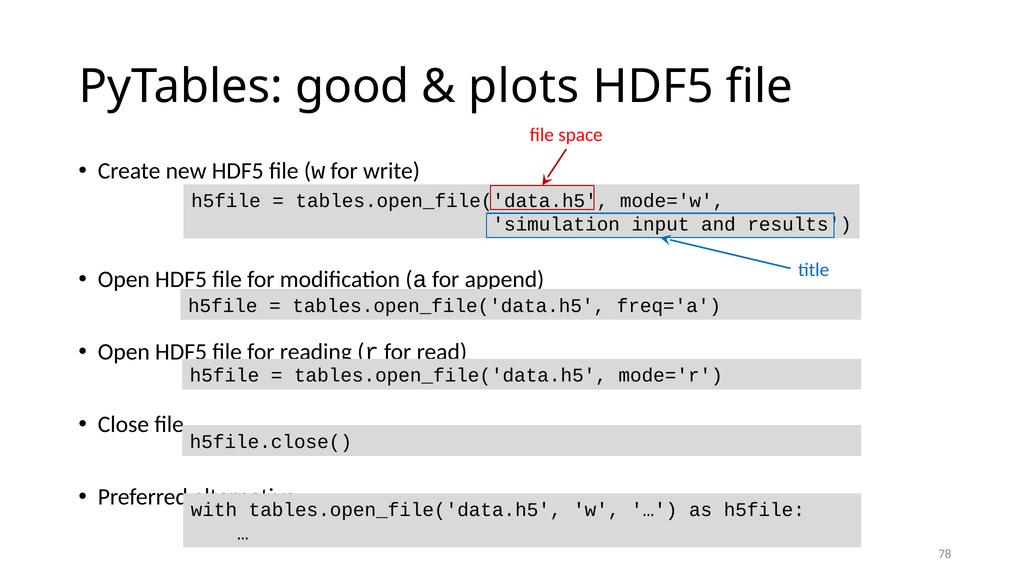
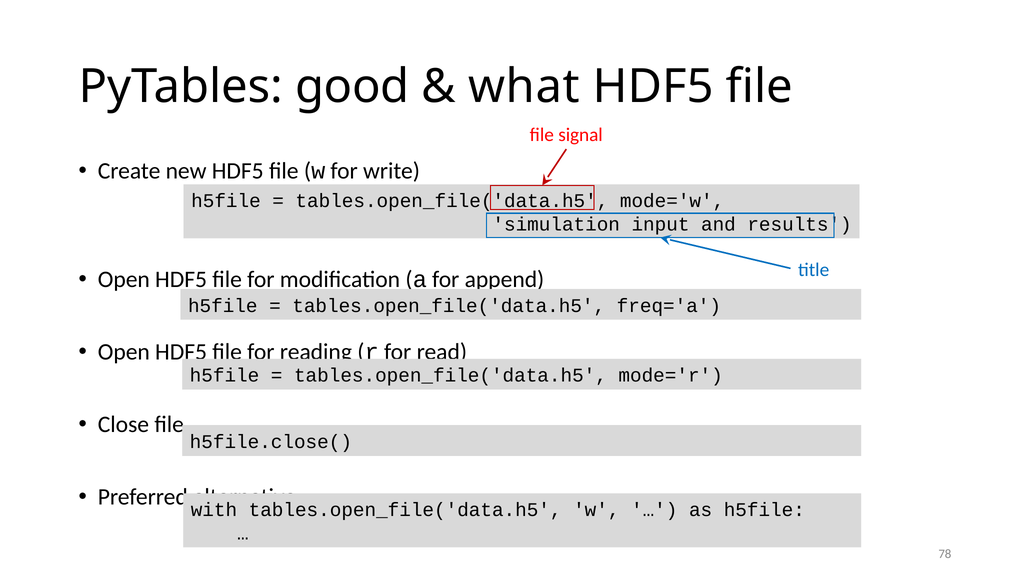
plots: plots -> what
space: space -> signal
